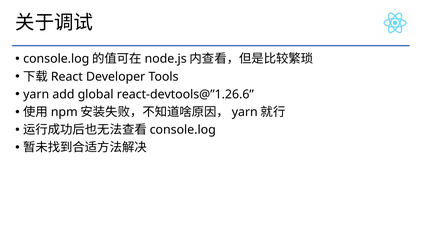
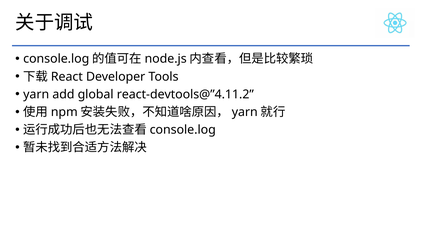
react-devtools@”1.26.6: react-devtools@”1.26.6 -> react-devtools@”4.11.2
